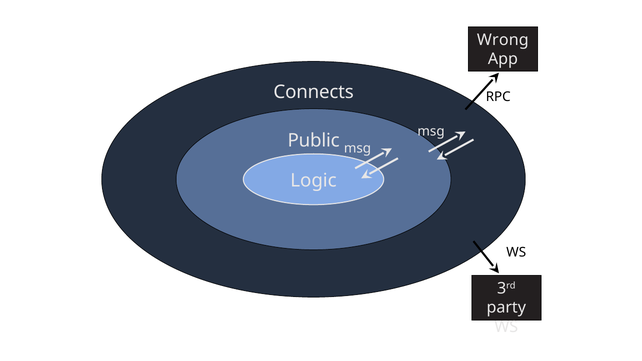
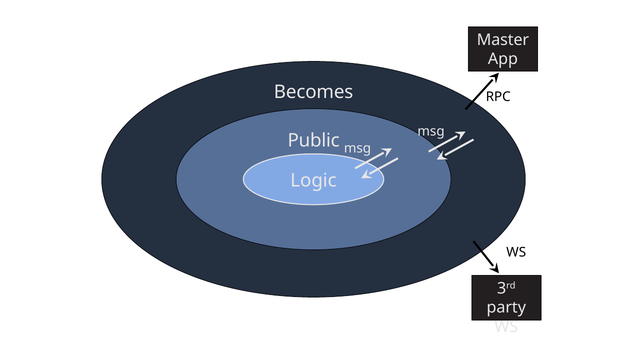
Wrong: Wrong -> Master
Connects: Connects -> Becomes
